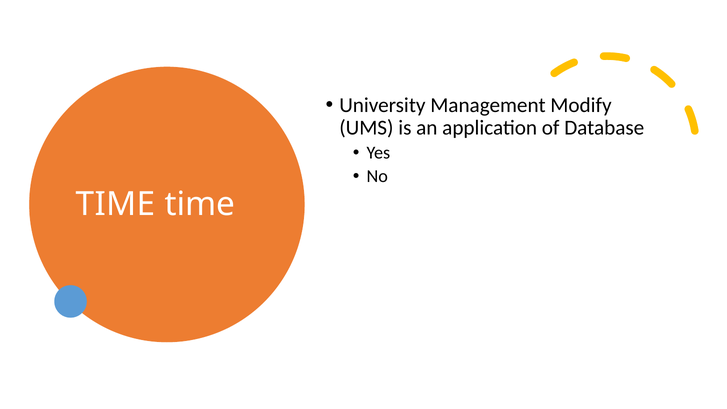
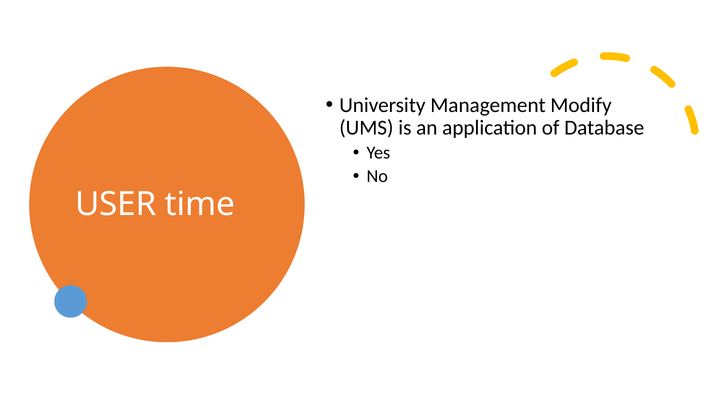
TIME at (115, 204): TIME -> USER
